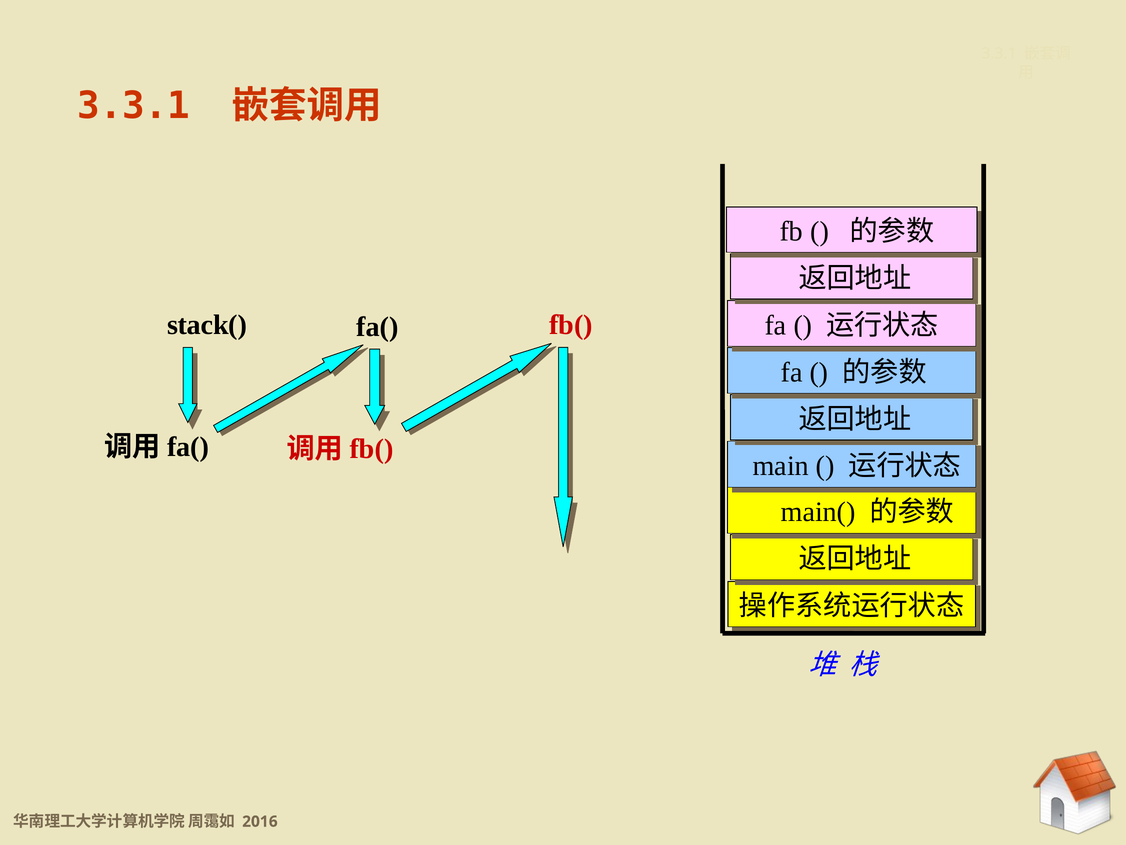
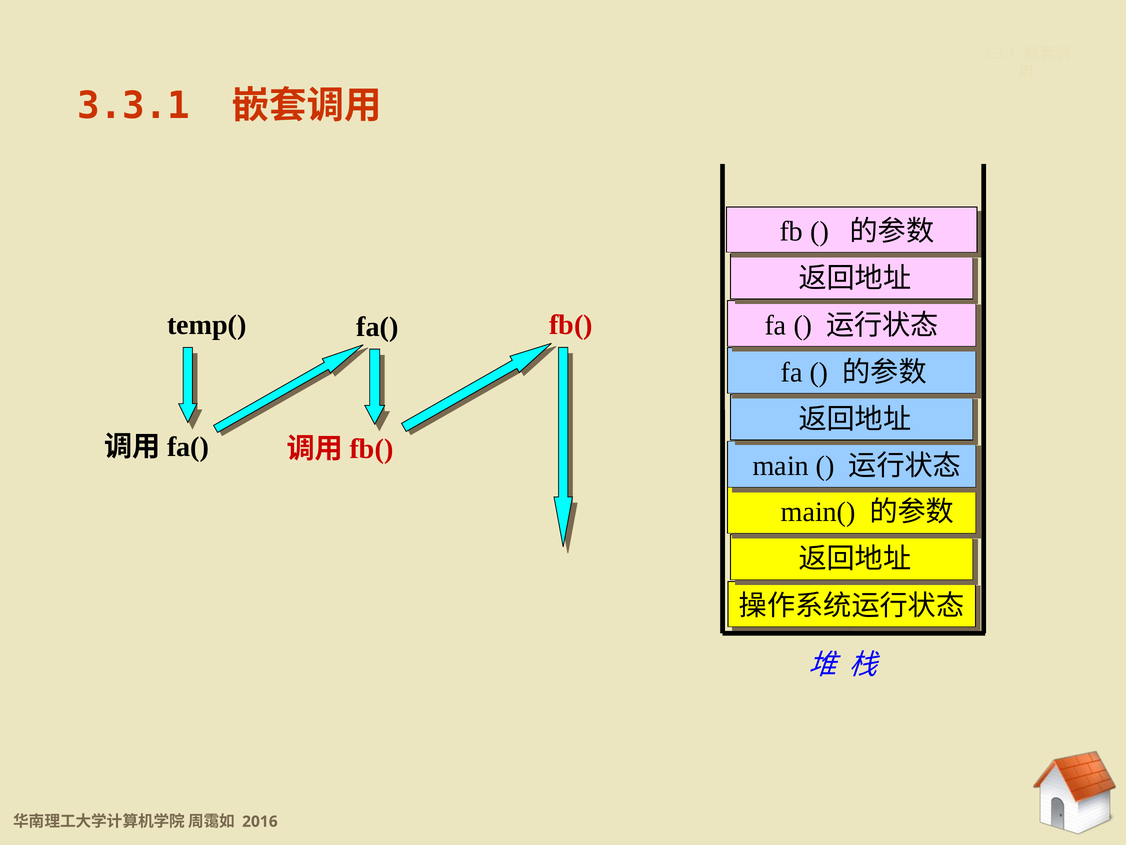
stack(: stack( -> temp(
